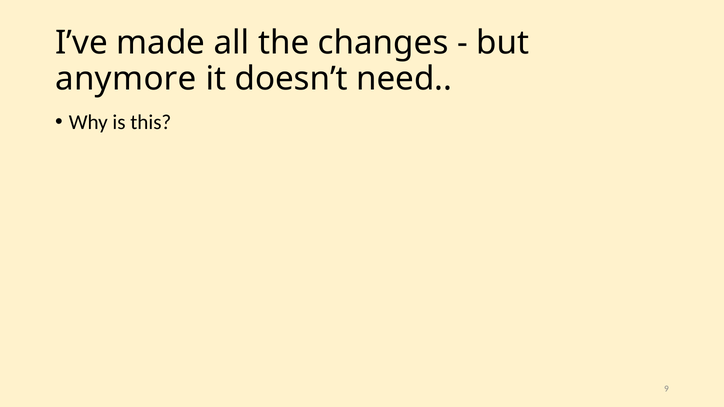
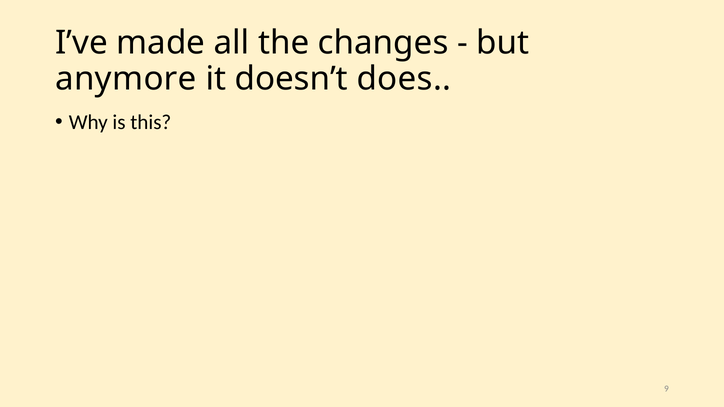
need: need -> does
